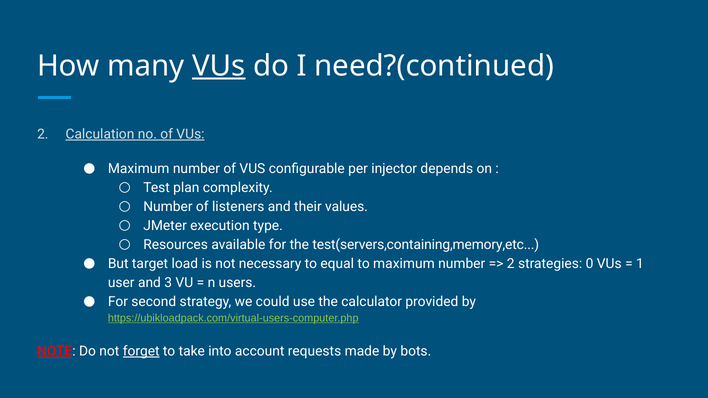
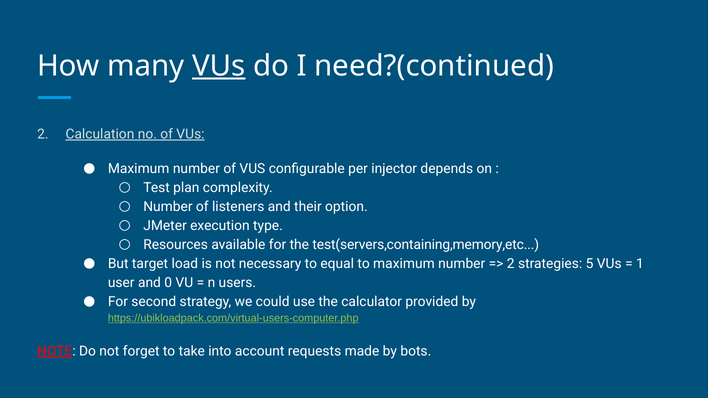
values: values -> option
0: 0 -> 5
3: 3 -> 0
forget underline: present -> none
